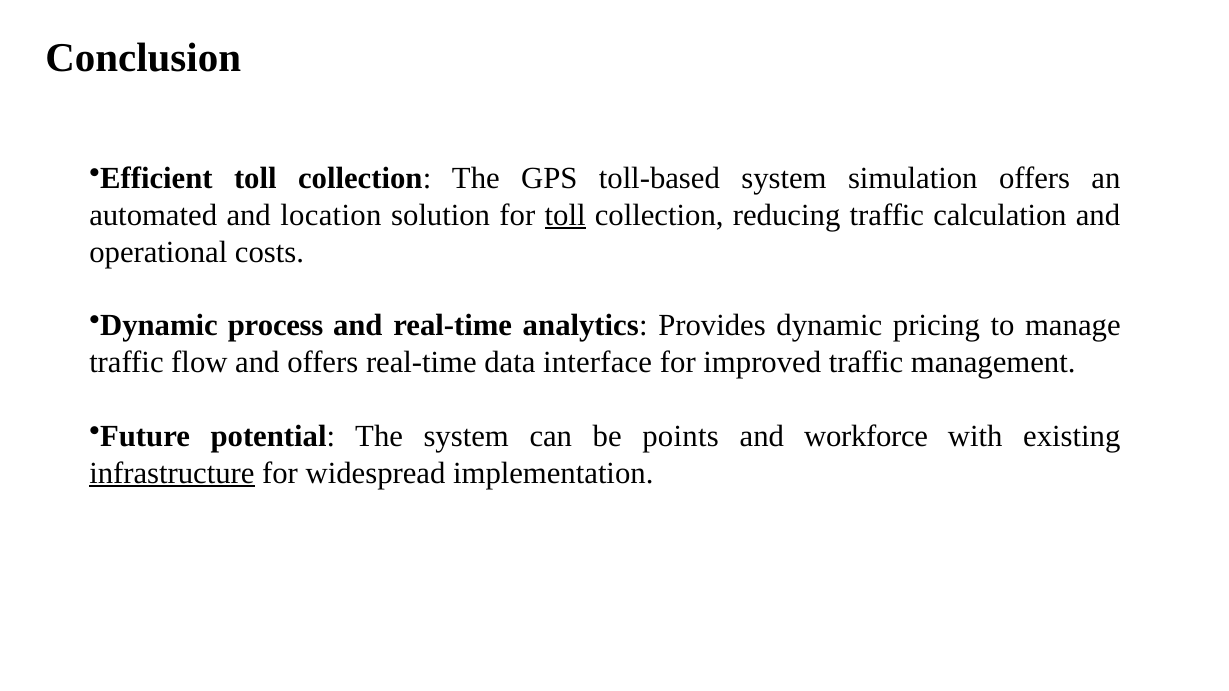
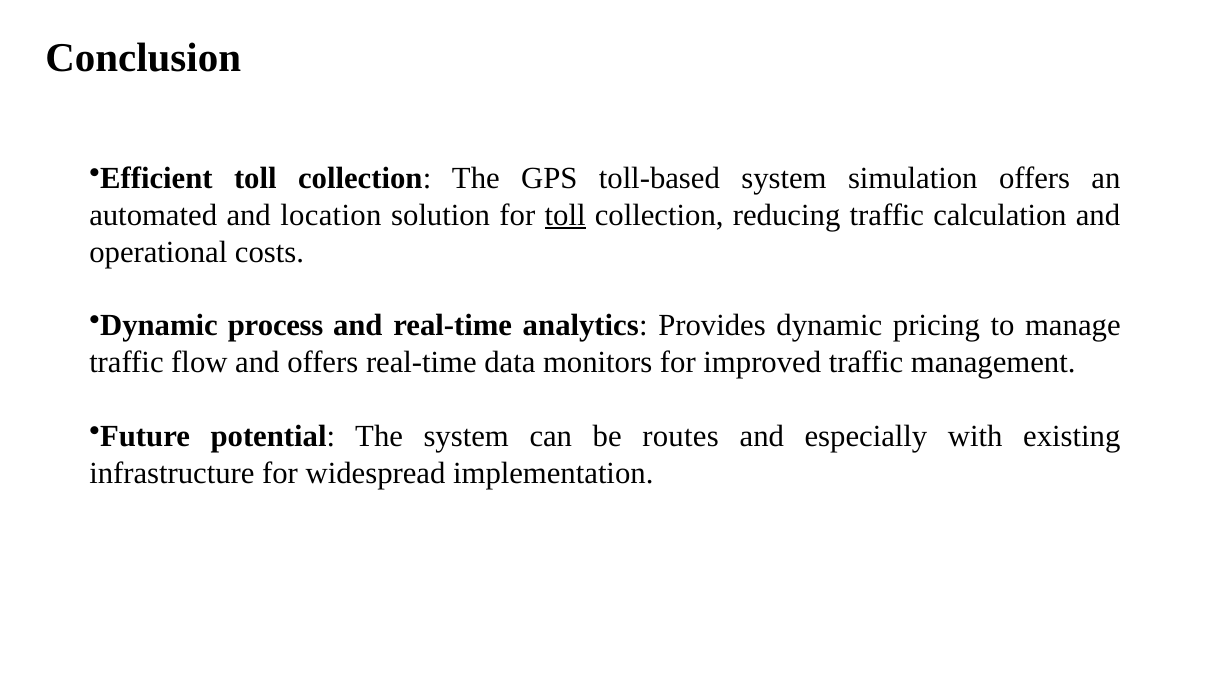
interface: interface -> monitors
points: points -> routes
workforce: workforce -> especially
infrastructure underline: present -> none
